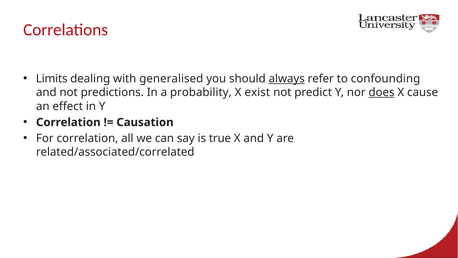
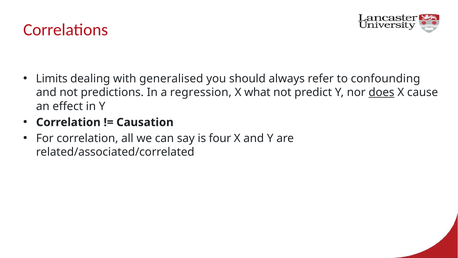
always underline: present -> none
probability: probability -> regression
exist: exist -> what
true: true -> four
